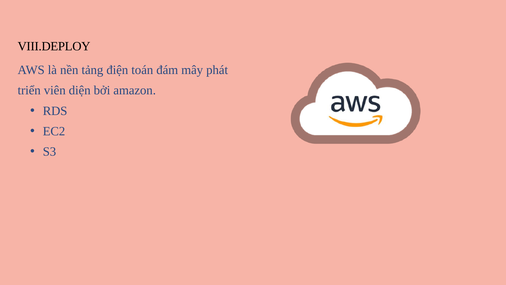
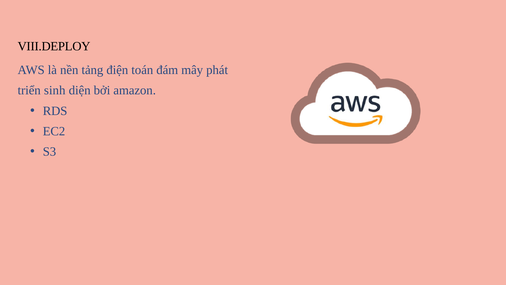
viên: viên -> sinh
